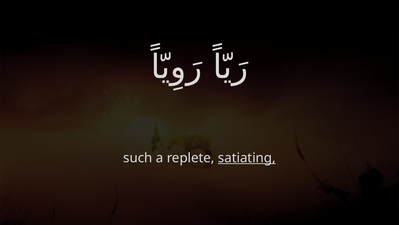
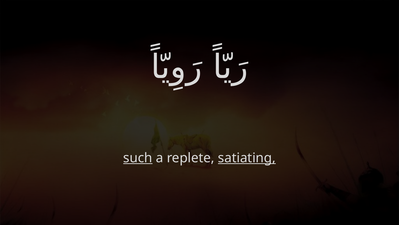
such underline: none -> present
